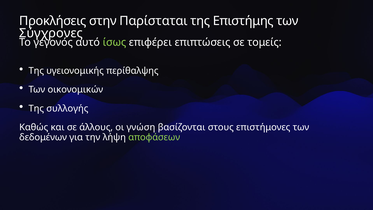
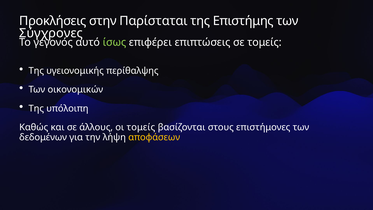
συλλογής: συλλογής -> υπόλοιπη
οι γνώση: γνώση -> τομείς
αποφάσεων colour: light green -> yellow
